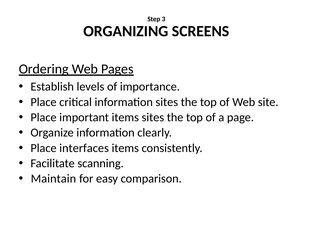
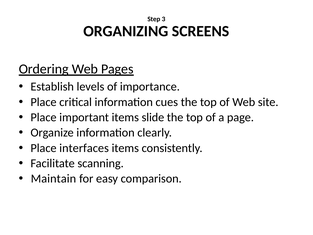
information sites: sites -> cues
items sites: sites -> slide
